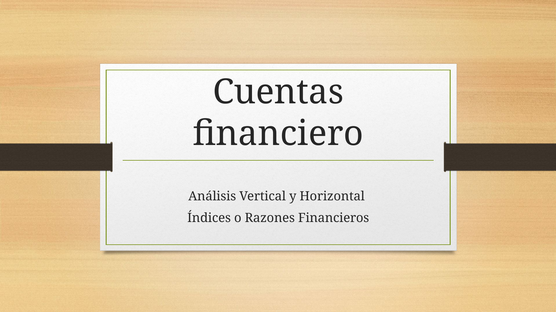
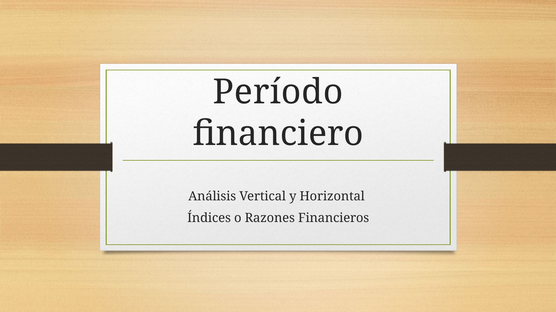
Cuentas: Cuentas -> Período
